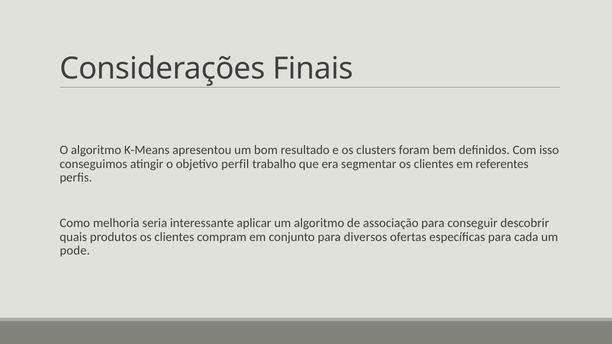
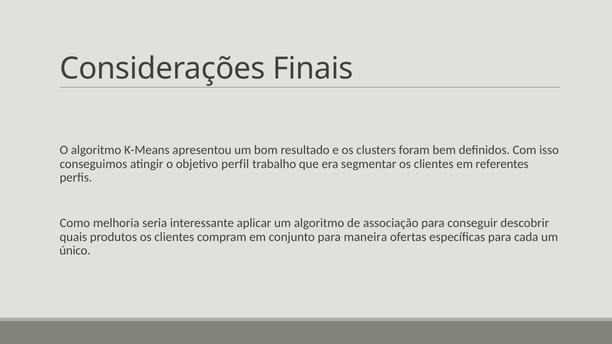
diversos: diversos -> maneira
pode: pode -> único
